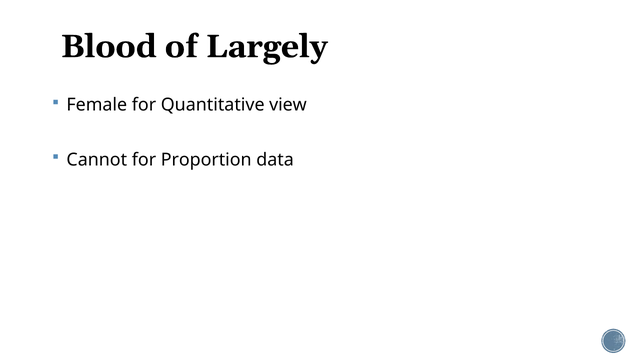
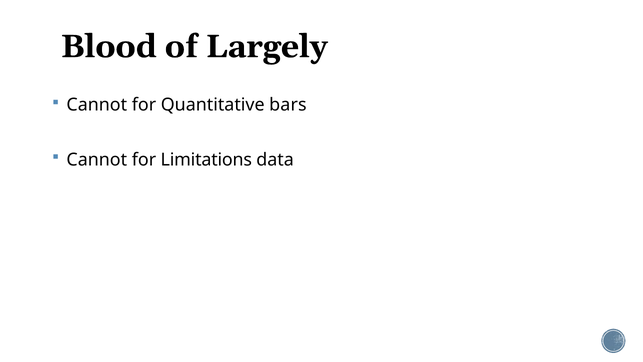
Female at (97, 105): Female -> Cannot
view: view -> bars
Proportion: Proportion -> Limitations
